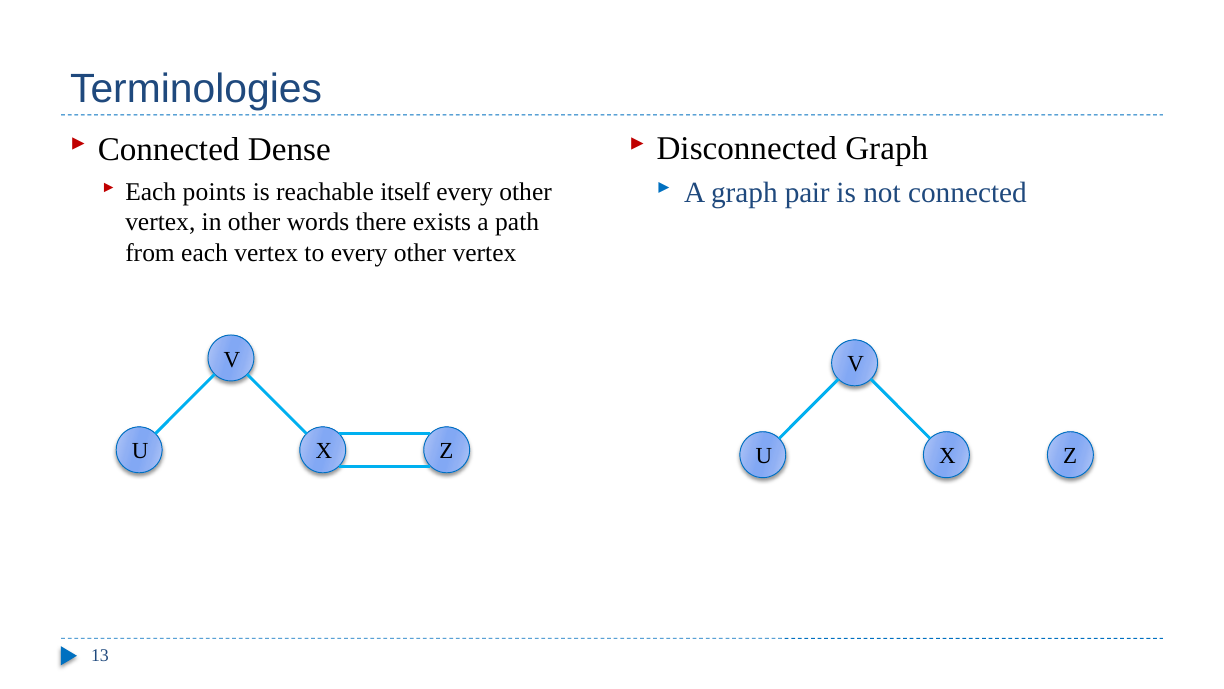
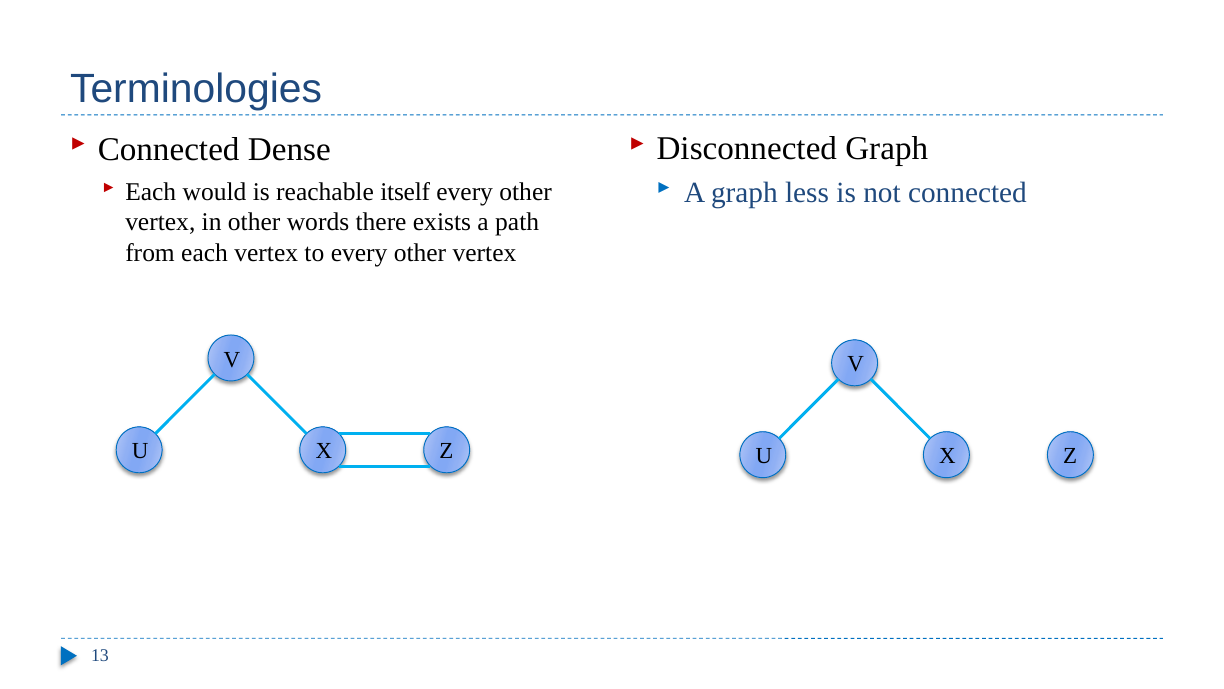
pair: pair -> less
points: points -> would
